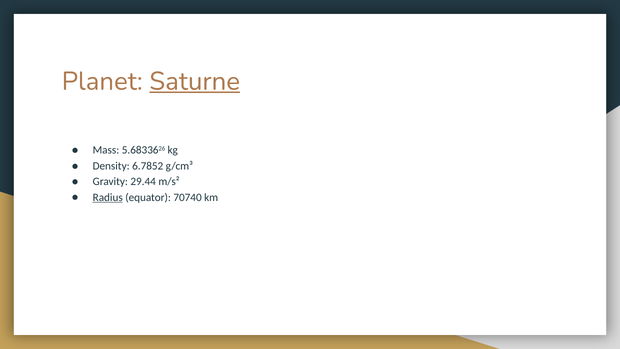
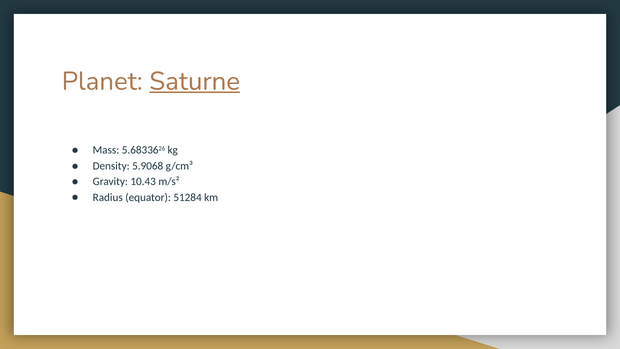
6.7852: 6.7852 -> 5.9068
29.44: 29.44 -> 10.43
Radius underline: present -> none
70740: 70740 -> 51284
